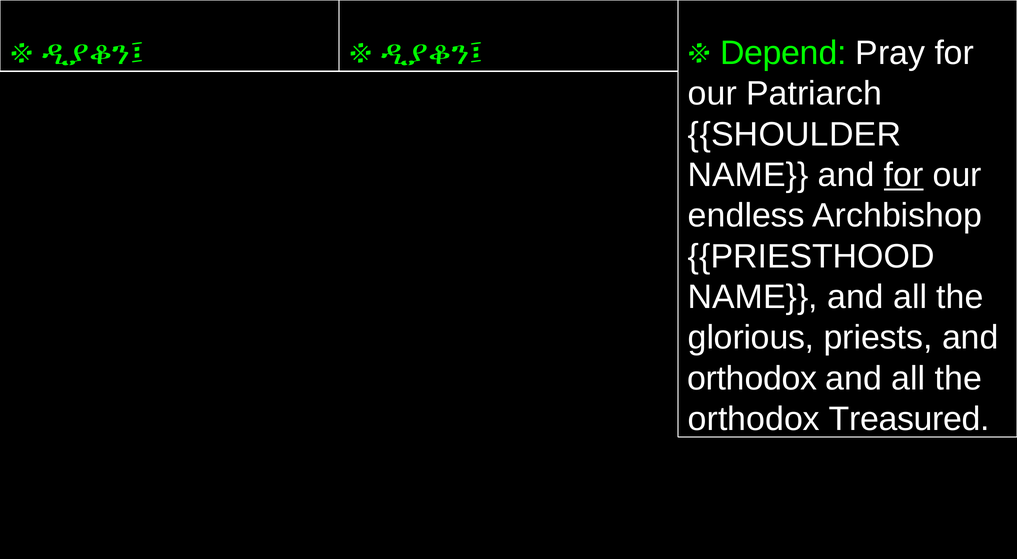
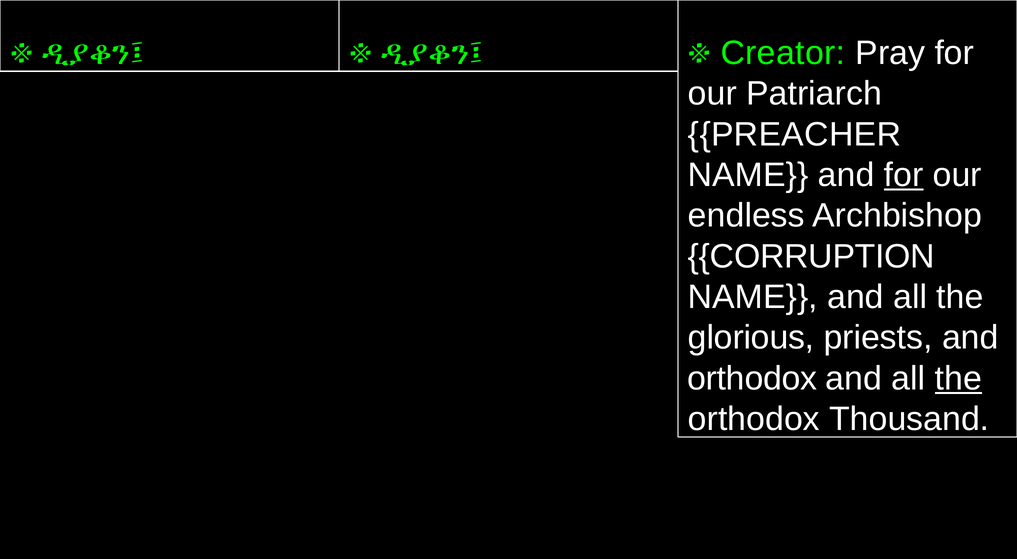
Depend: Depend -> Creator
SHOULDER: SHOULDER -> PREACHER
PRIESTHOOD: PRIESTHOOD -> CORRUPTION
the at (958, 379) underline: none -> present
Treasured: Treasured -> Thousand
